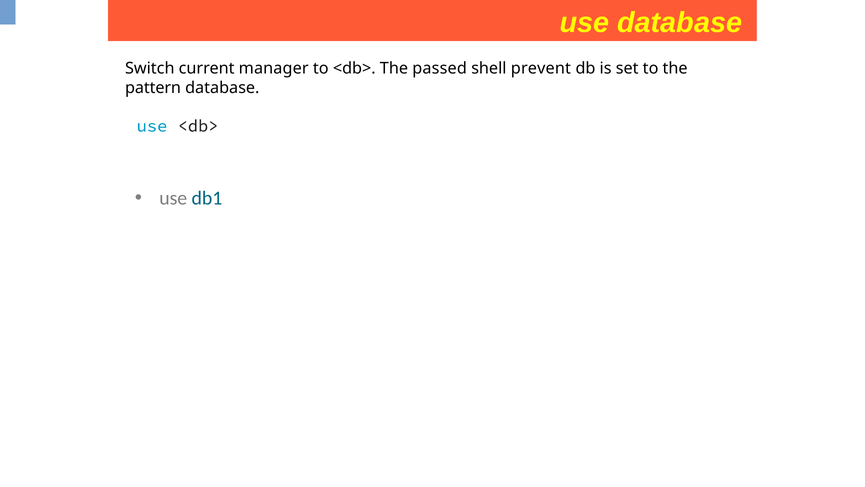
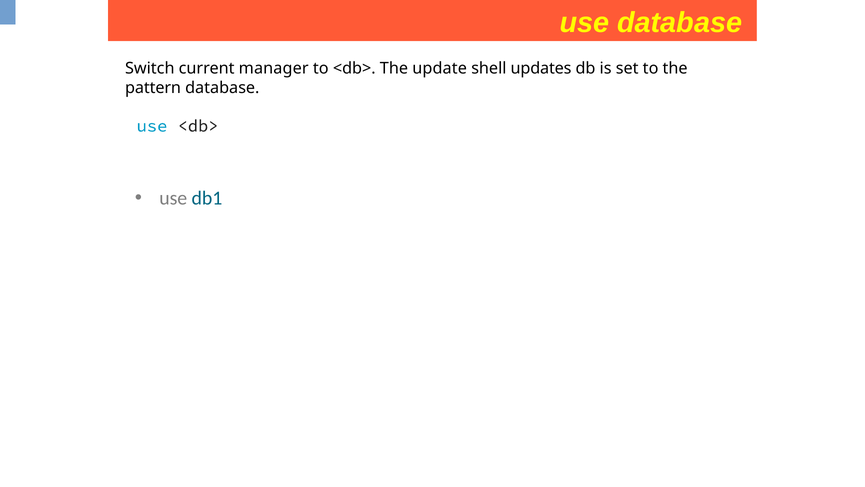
passed: passed -> update
prevent: prevent -> updates
